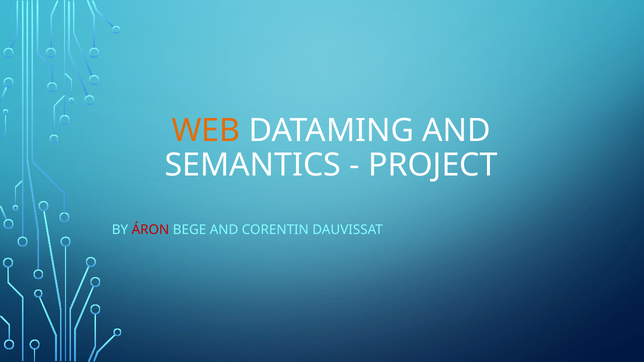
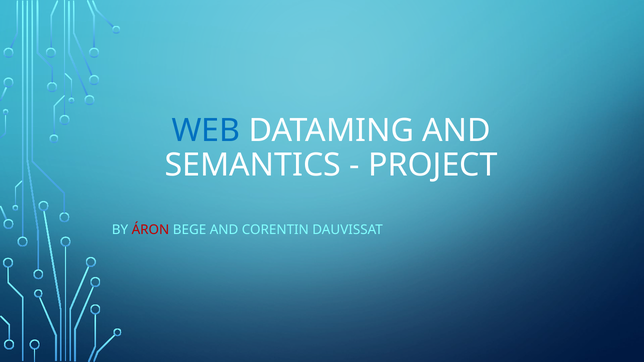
WEB colour: orange -> blue
